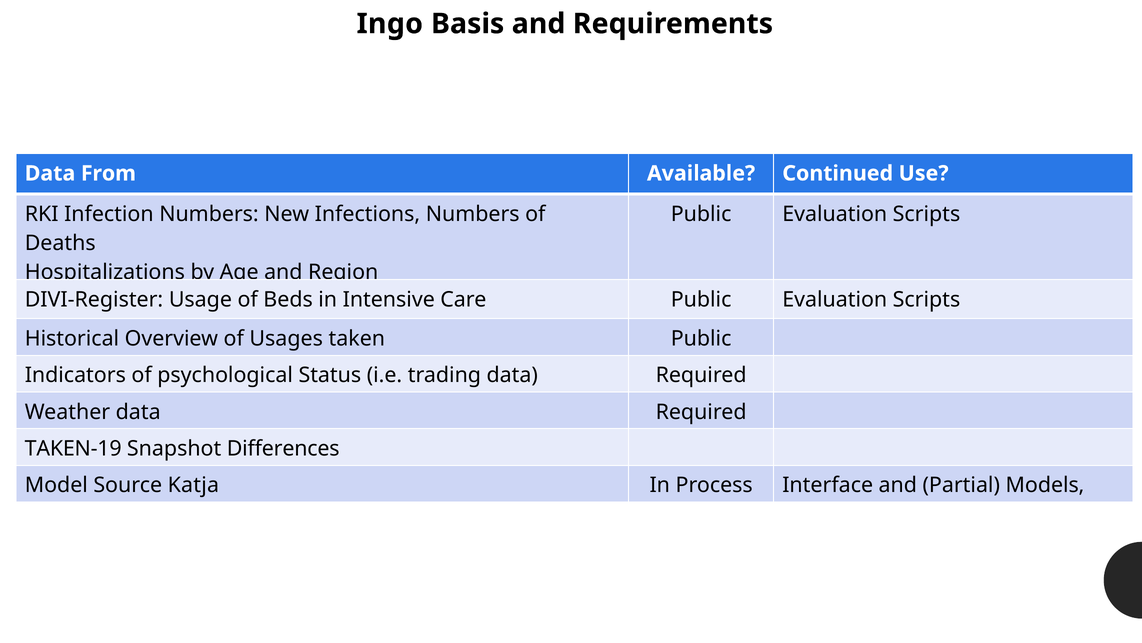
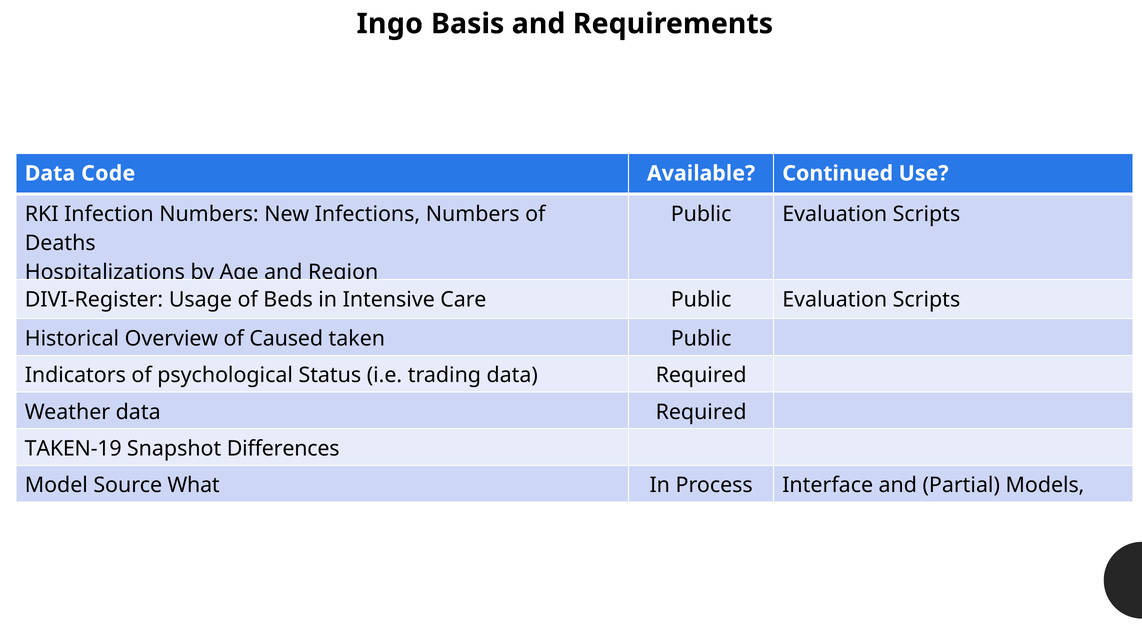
From: From -> Code
Usages: Usages -> Caused
Katja: Katja -> What
